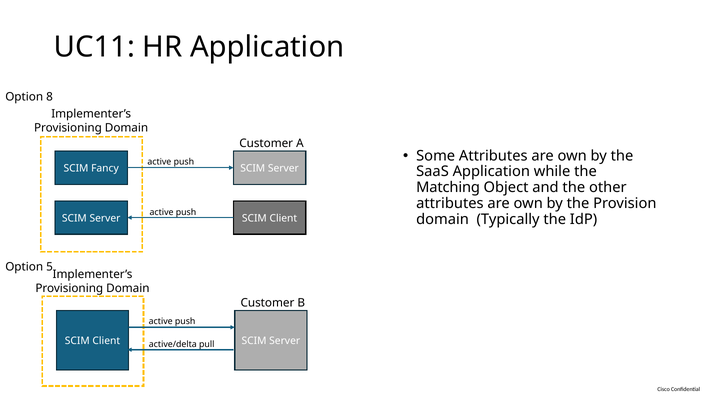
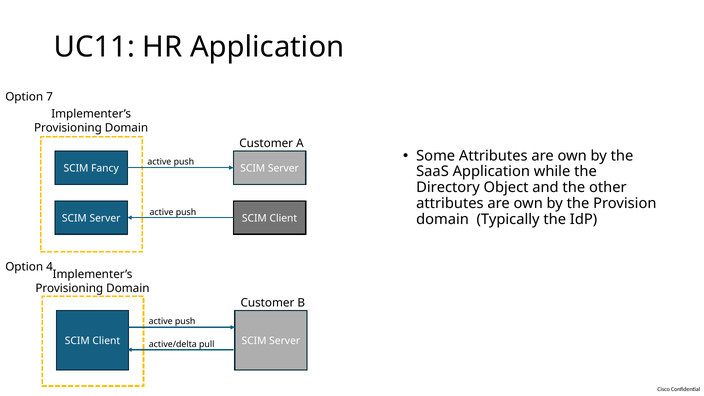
8: 8 -> 7
Matching: Matching -> Directory
5: 5 -> 4
